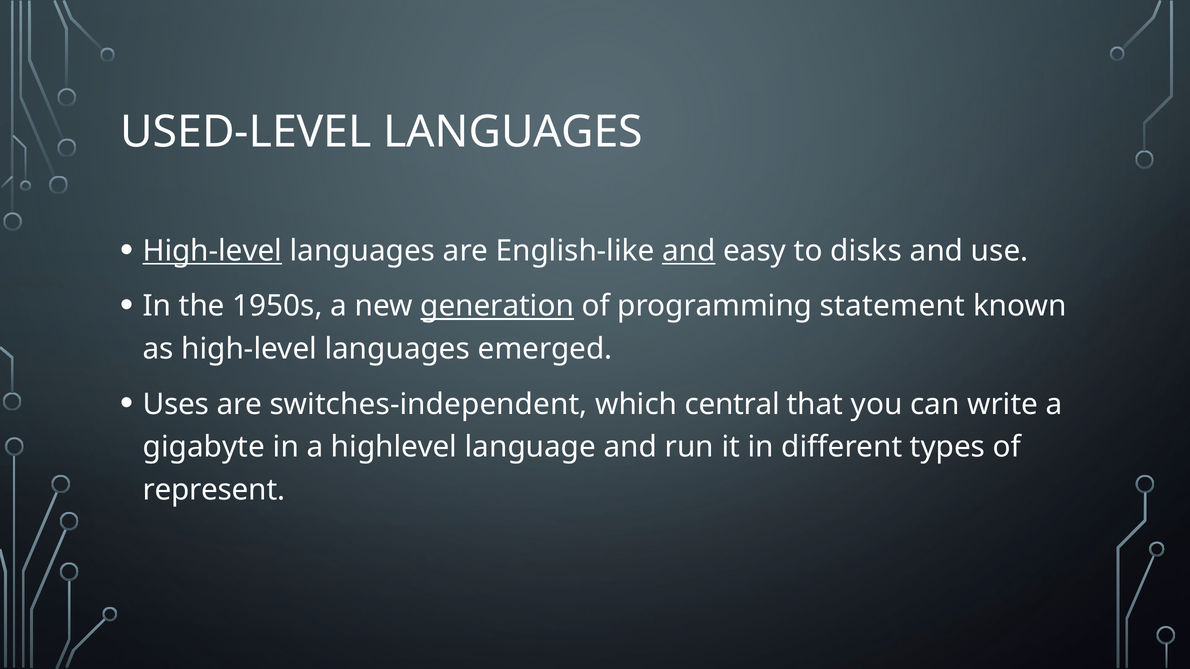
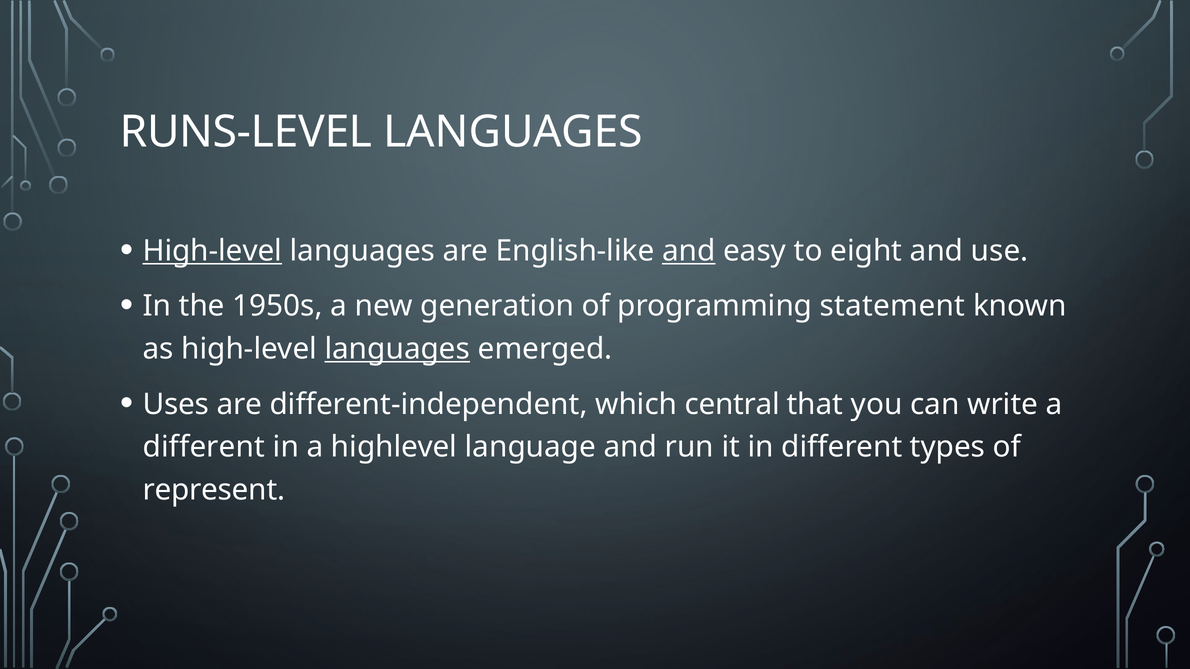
USED-LEVEL: USED-LEVEL -> RUNS-LEVEL
disks: disks -> eight
generation underline: present -> none
languages at (397, 349) underline: none -> present
switches-independent: switches-independent -> different-independent
gigabyte at (204, 447): gigabyte -> different
